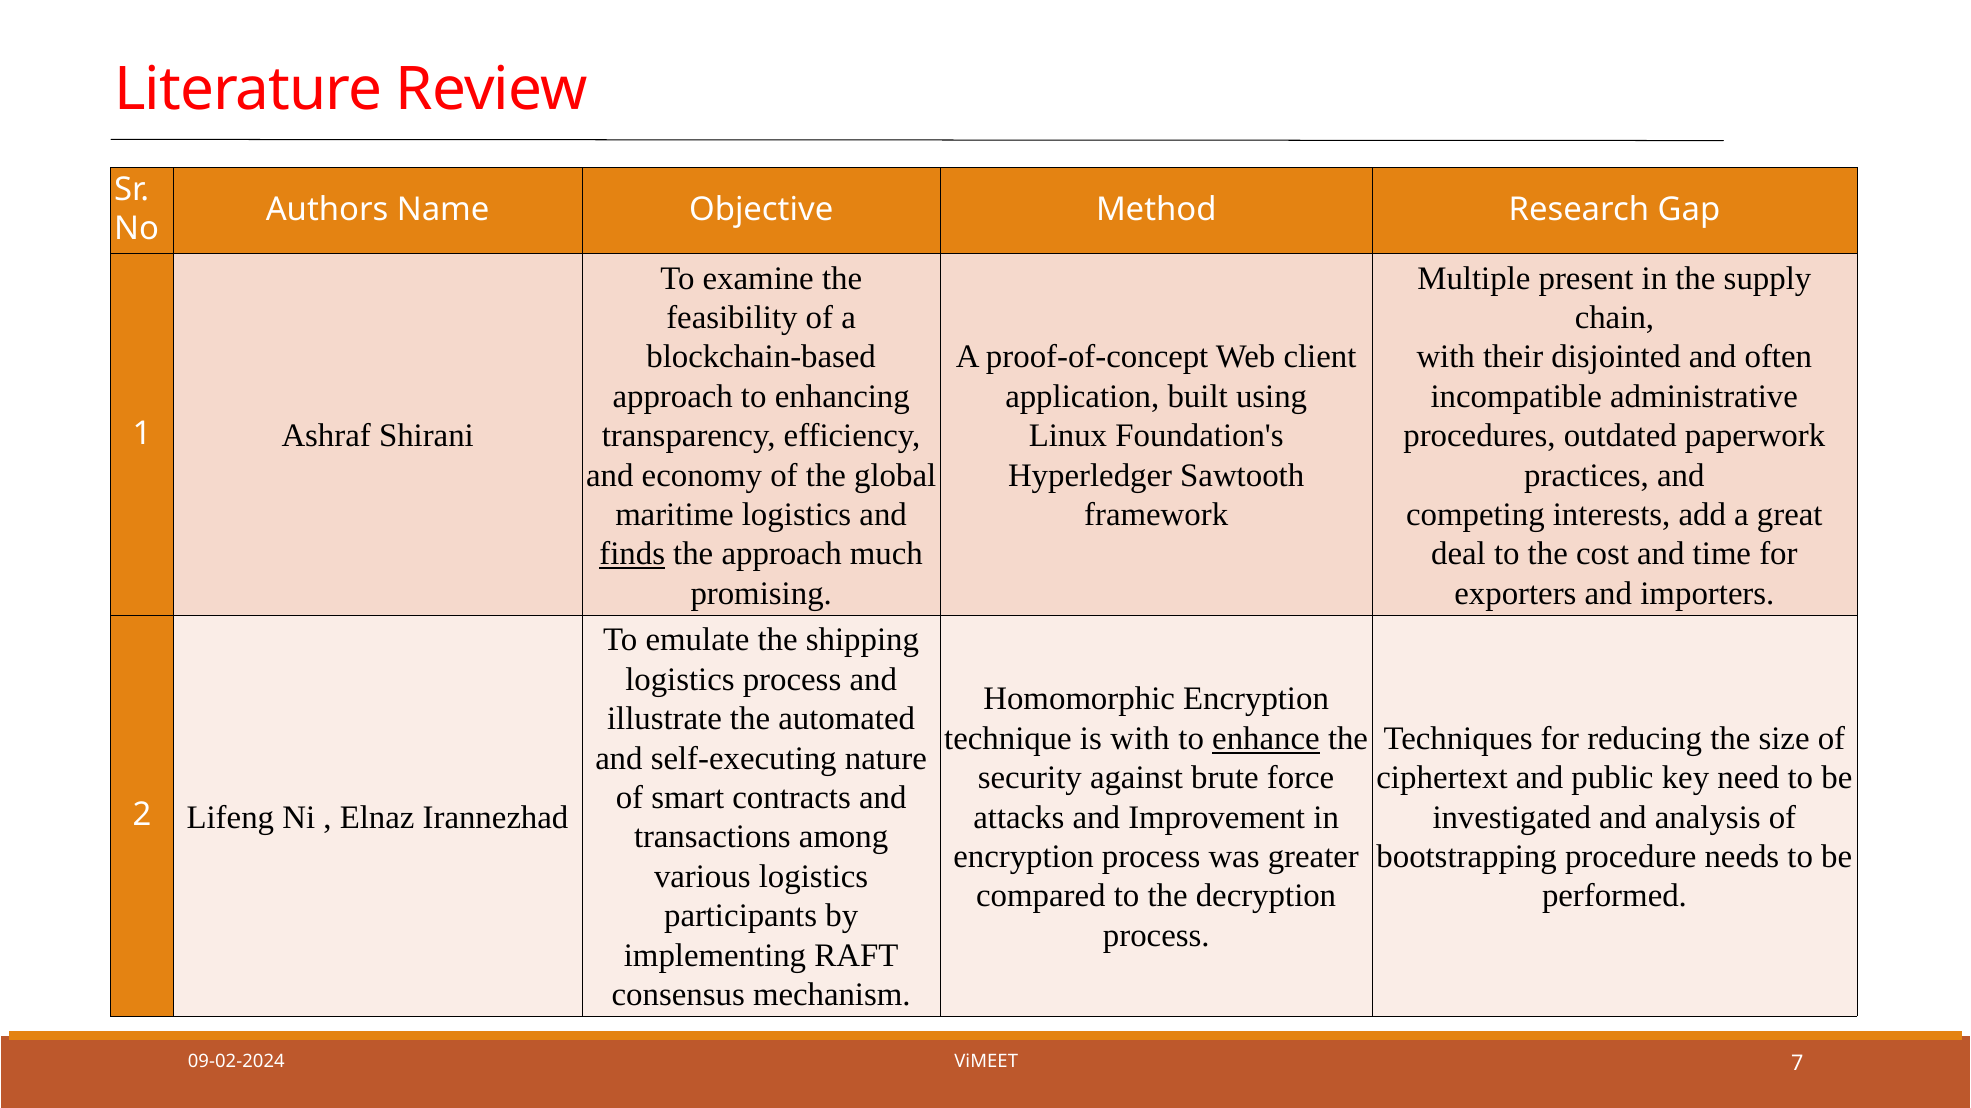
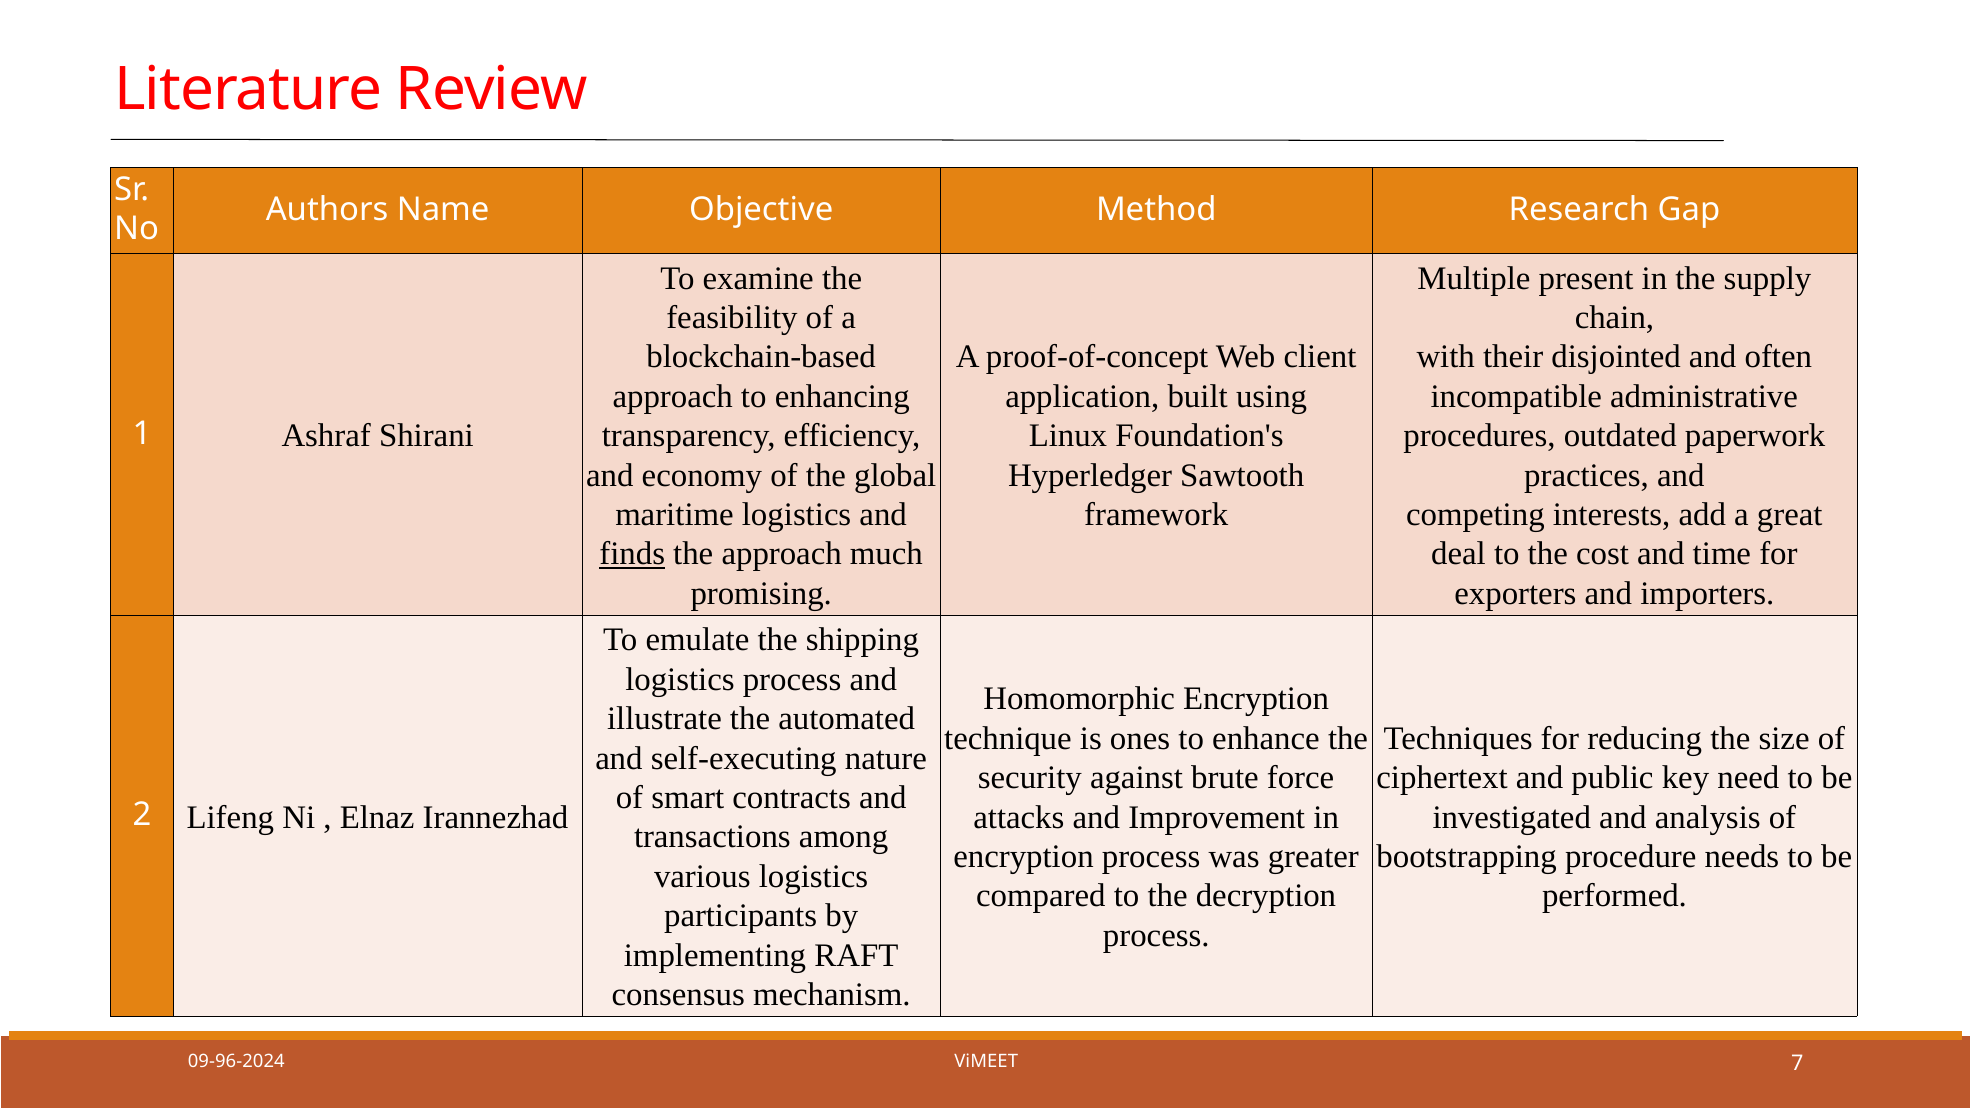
is with: with -> ones
enhance underline: present -> none
09-02-2024: 09-02-2024 -> 09-96-2024
